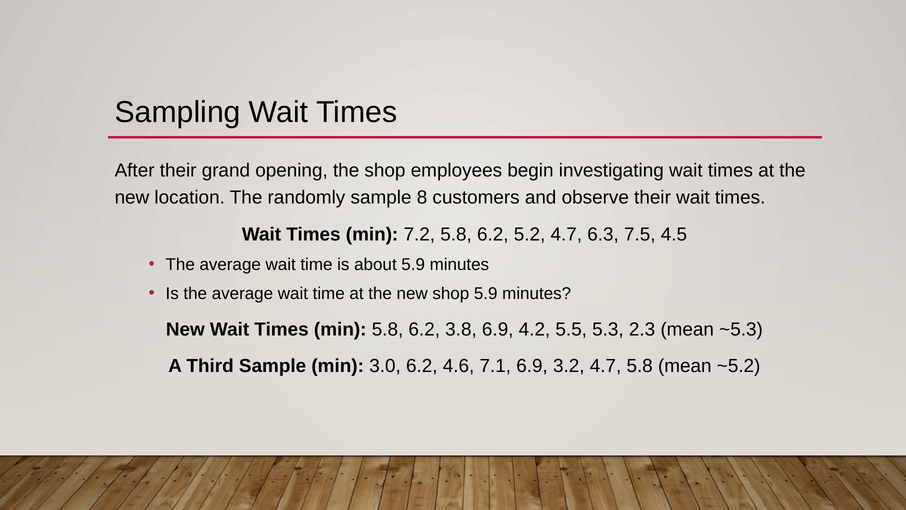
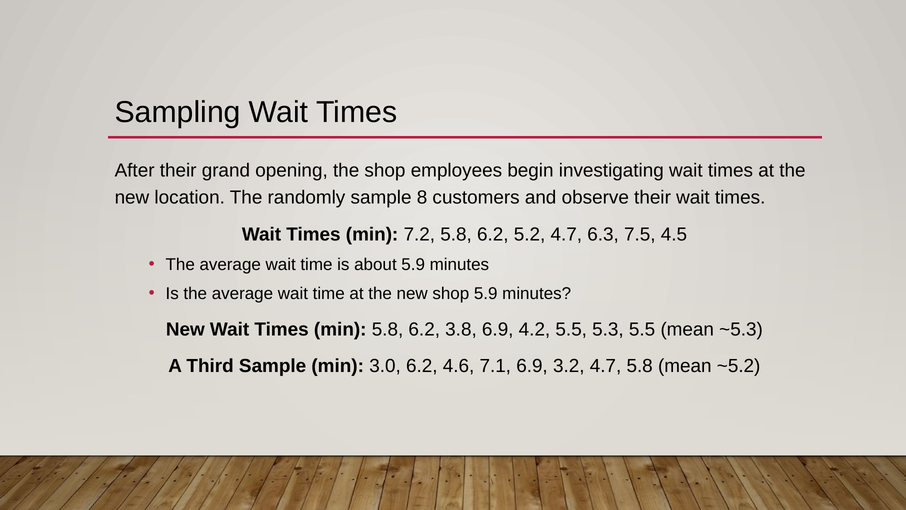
5.3 2.3: 2.3 -> 5.5
